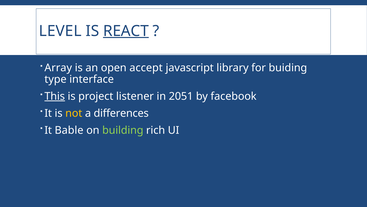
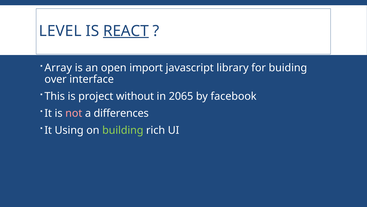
accept: accept -> import
type: type -> over
This underline: present -> none
listener: listener -> without
2051: 2051 -> 2065
not colour: yellow -> pink
Bable: Bable -> Using
